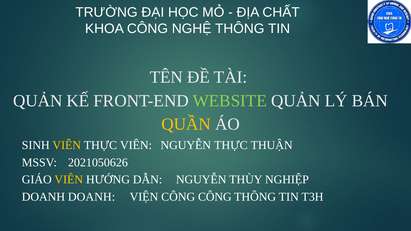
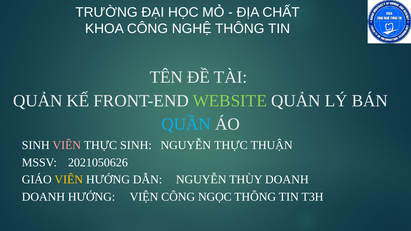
QUẦN colour: yellow -> light blue
VIÊN at (67, 145) colour: yellow -> pink
THỰC VIÊN: VIÊN -> SINH
THÙY NGHIỆP: NGHIỆP -> DOANH
DOANH DOANH: DOANH -> HƯỚNG
CÔNG CÔNG: CÔNG -> NGỌC
